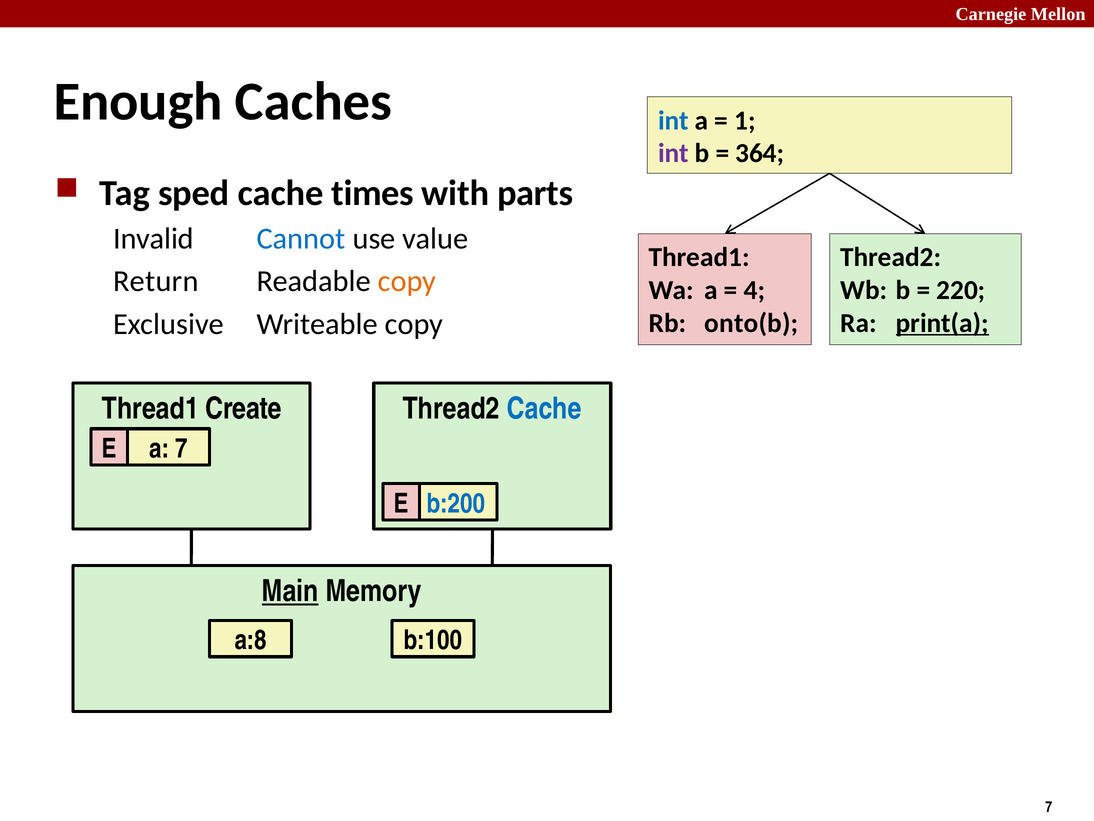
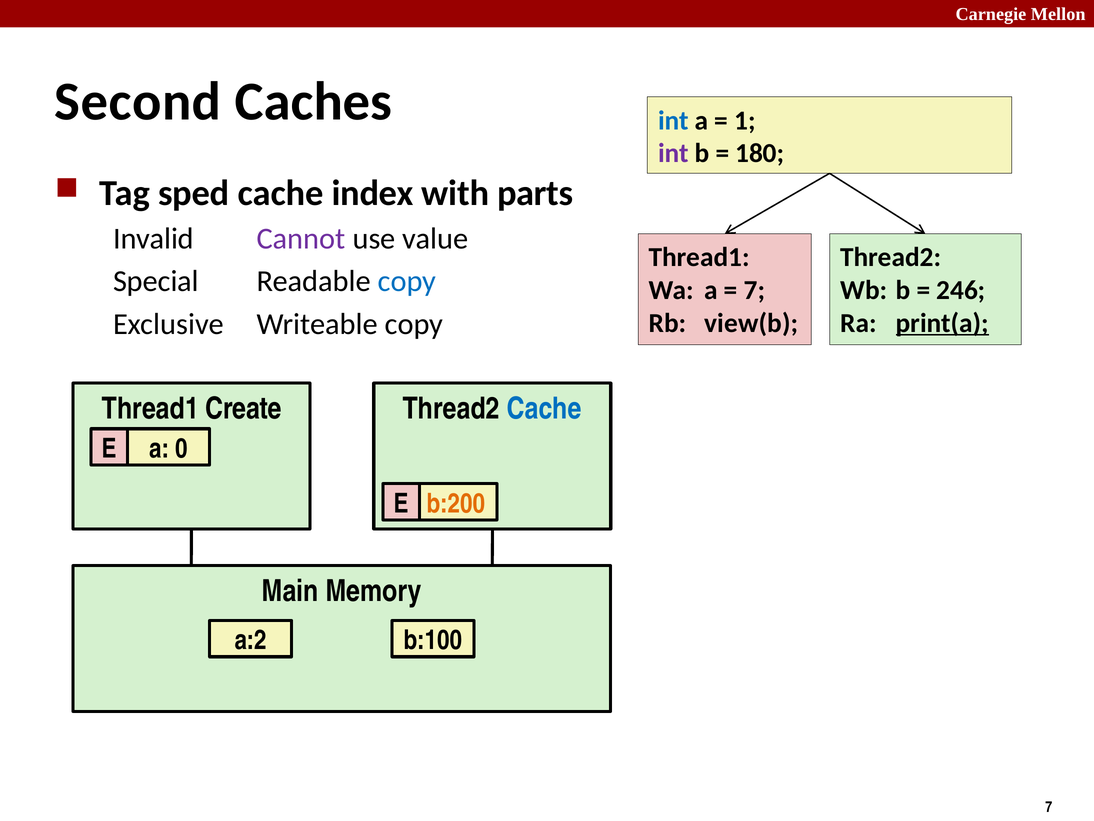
Enough: Enough -> Second
364: 364 -> 180
times: times -> index
Cannot colour: blue -> purple
Return: Return -> Special
copy at (407, 281) colour: orange -> blue
4 at (754, 290): 4 -> 7
220: 220 -> 246
onto(b: onto(b -> view(b
a 7: 7 -> 0
b:200 colour: blue -> orange
Main underline: present -> none
a:8: a:8 -> a:2
